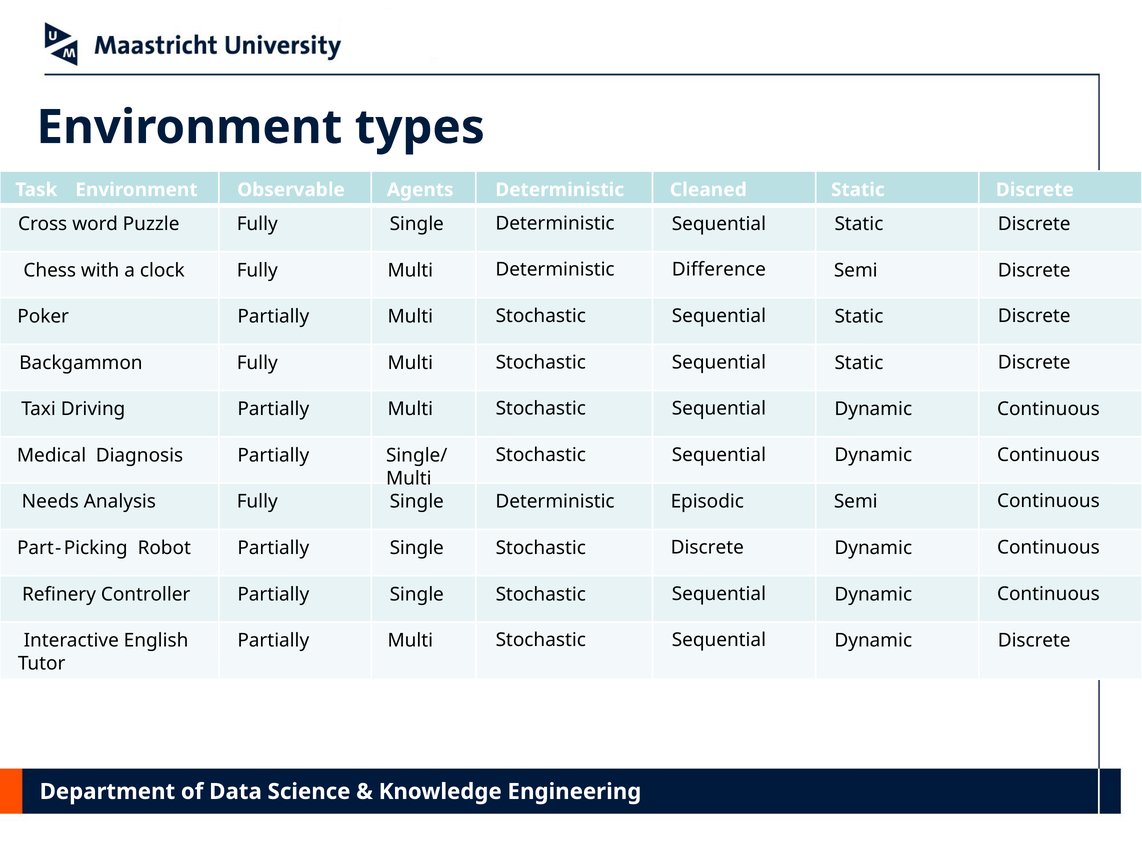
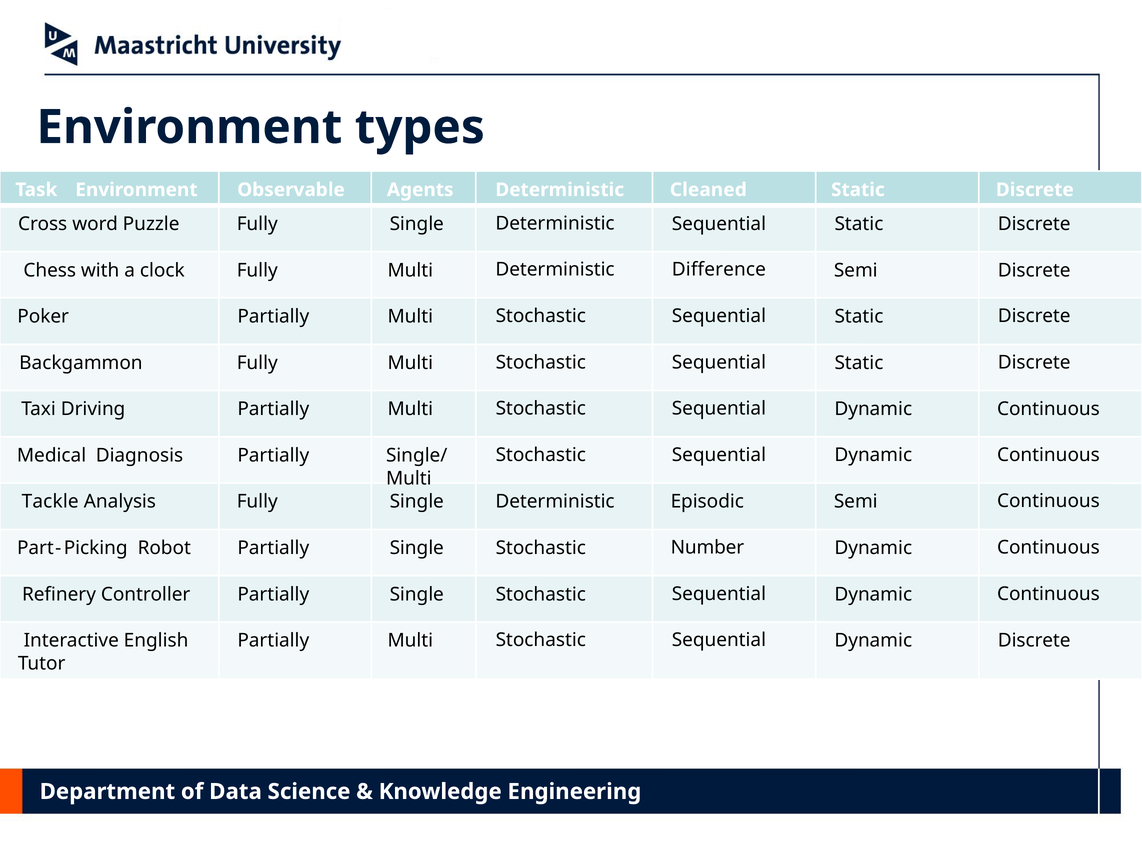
Needs: Needs -> Tackle
Stochastic Discrete: Discrete -> Number
